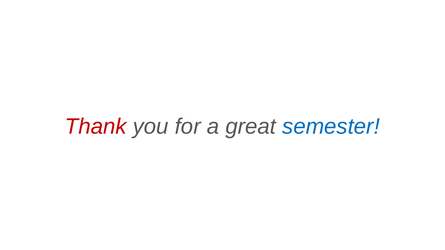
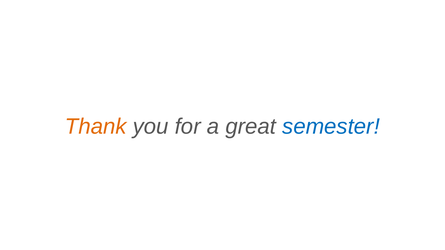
Thank colour: red -> orange
